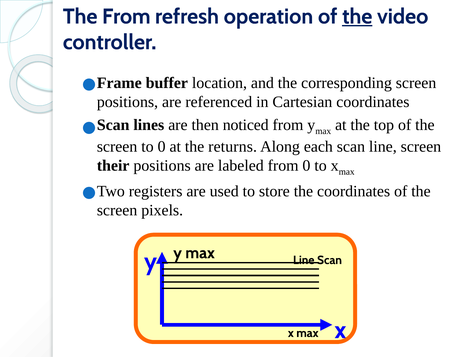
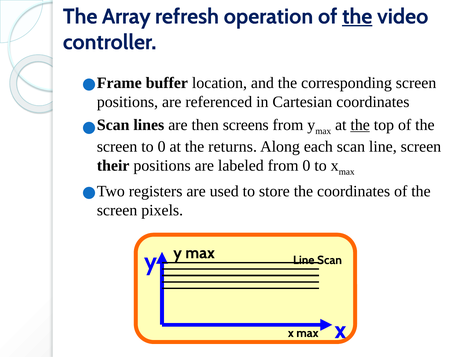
The From: From -> Array
noticed: noticed -> screens
the at (360, 125) underline: none -> present
